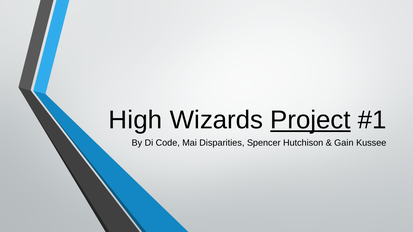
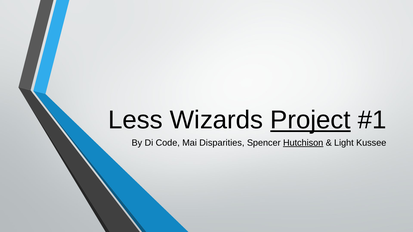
High: High -> Less
Hutchison underline: none -> present
Gain: Gain -> Light
